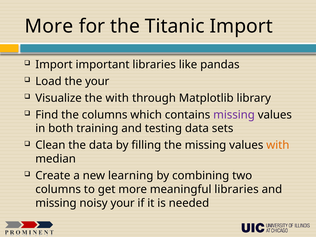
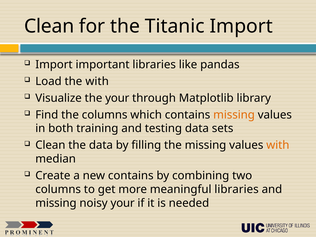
More at (49, 26): More -> Clean
the your: your -> with
the with: with -> your
missing at (234, 115) colour: purple -> orange
new learning: learning -> contains
